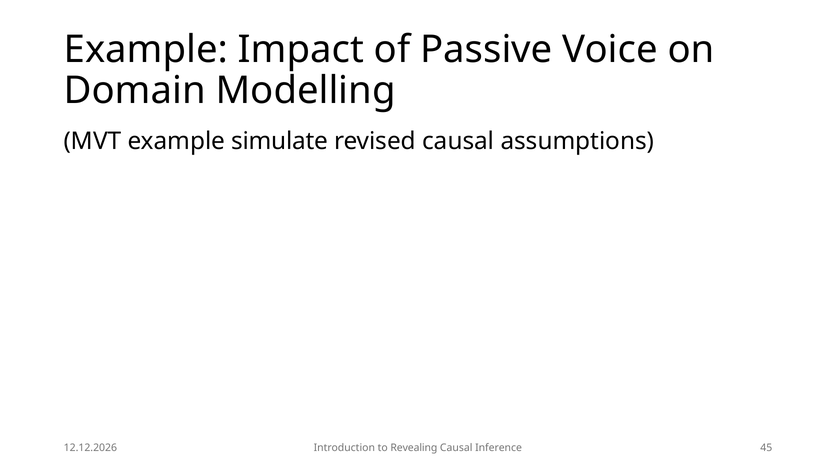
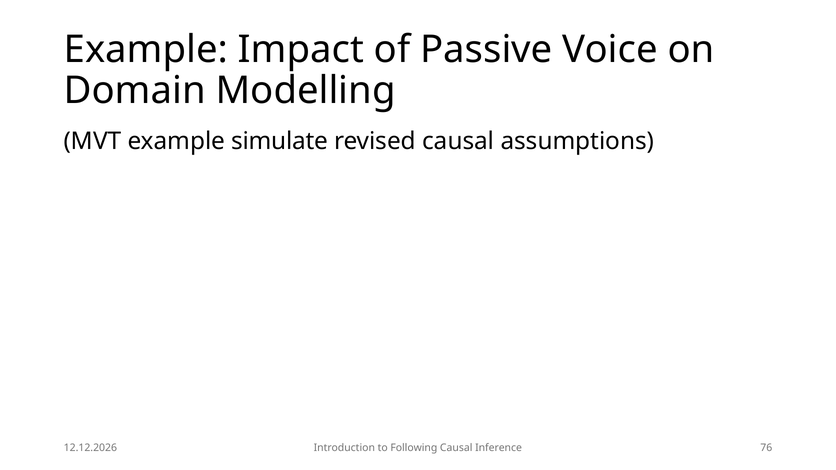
Revealing: Revealing -> Following
45: 45 -> 76
